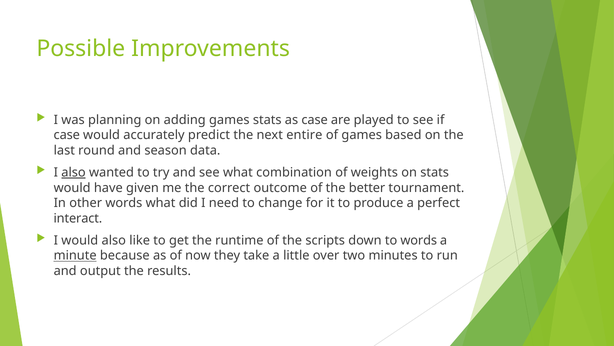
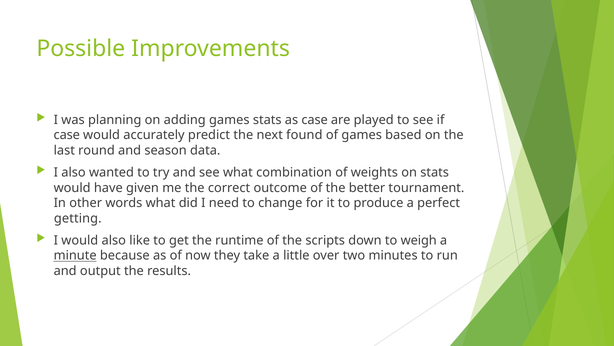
entire: entire -> found
also at (74, 172) underline: present -> none
interact: interact -> getting
to words: words -> weigh
